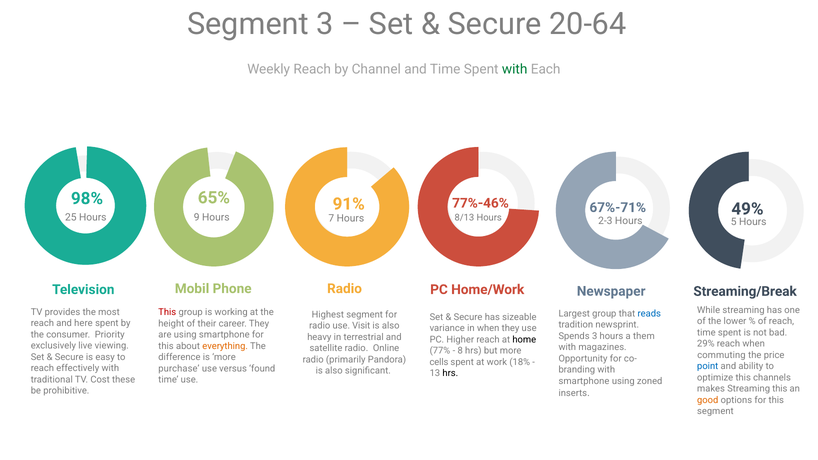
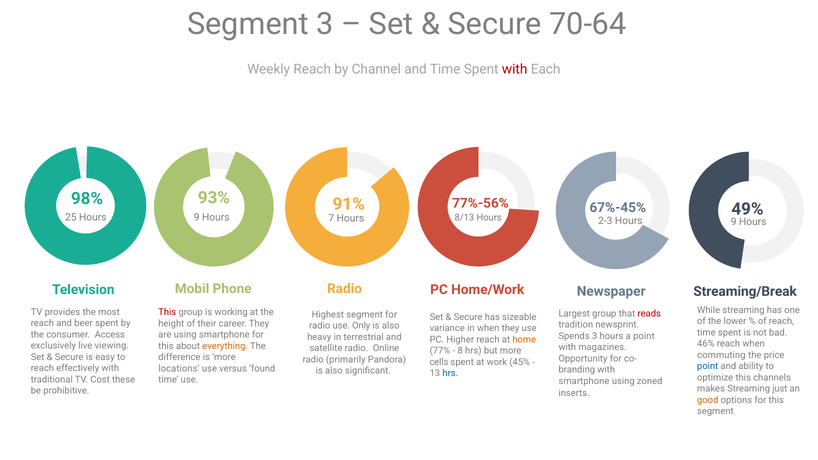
20-64: 20-64 -> 70-64
with at (515, 69) colour: green -> red
65%: 65% -> 93%
77%-46%: 77%-46% -> 77%-56%
67%-71%: 67%-71% -> 67%-45%
8/13 Hours 5: 5 -> 9
reads colour: blue -> red
here: here -> beer
Visit: Visit -> Only
Priority: Priority -> Access
a them: them -> point
home colour: black -> orange
29%: 29% -> 46%
18%: 18% -> 45%
purchase: purchase -> locations
hrs at (450, 373) colour: black -> blue
Streaming this: this -> just
